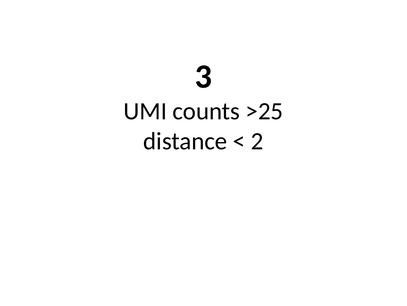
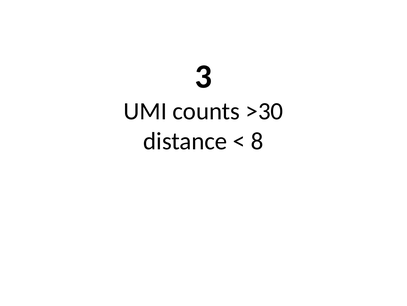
>25: >25 -> >30
2: 2 -> 8
